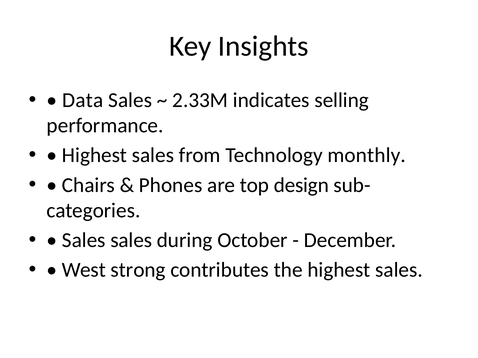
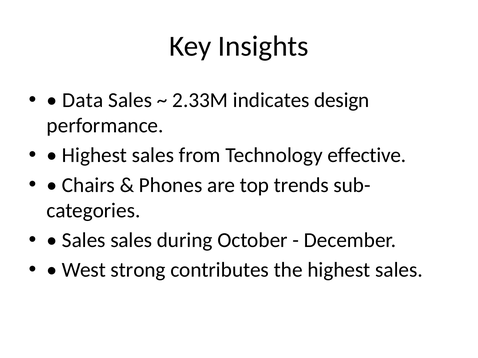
selling: selling -> design
monthly: monthly -> effective
design: design -> trends
